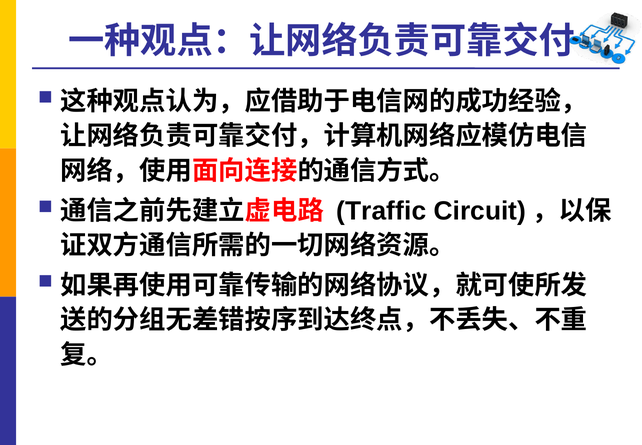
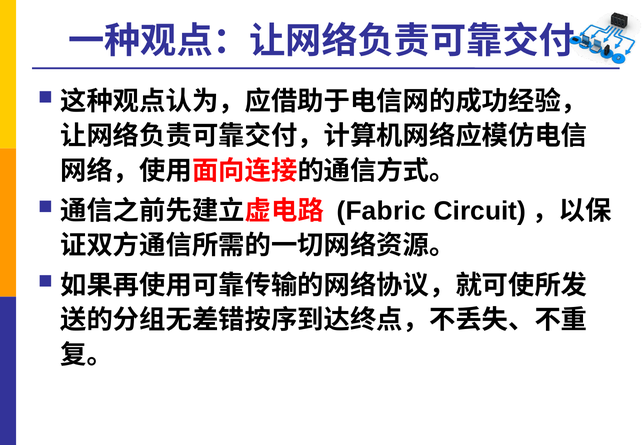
Traffic: Traffic -> Fabric
